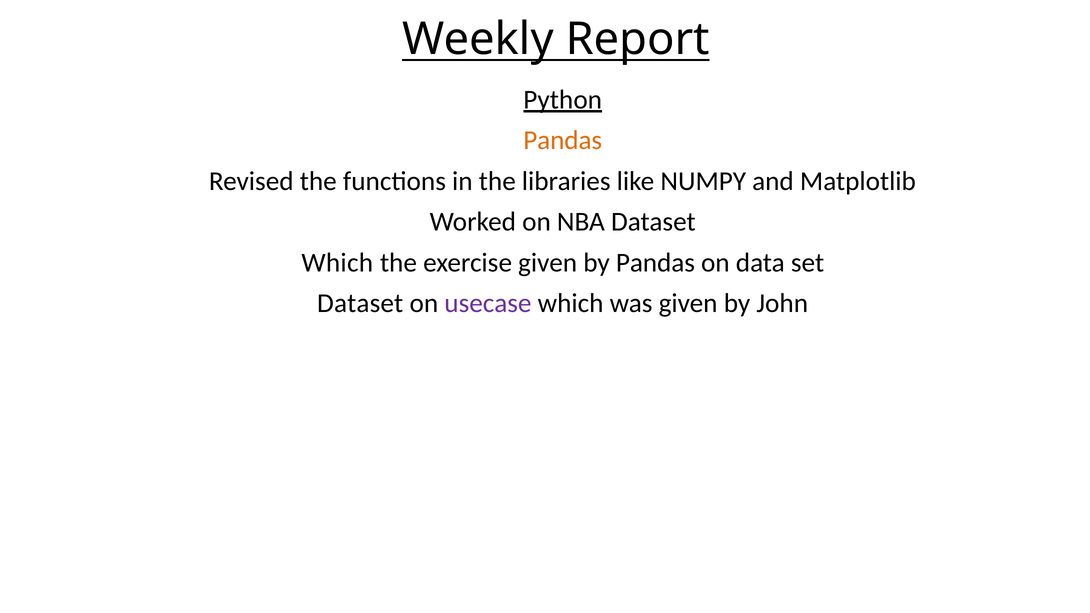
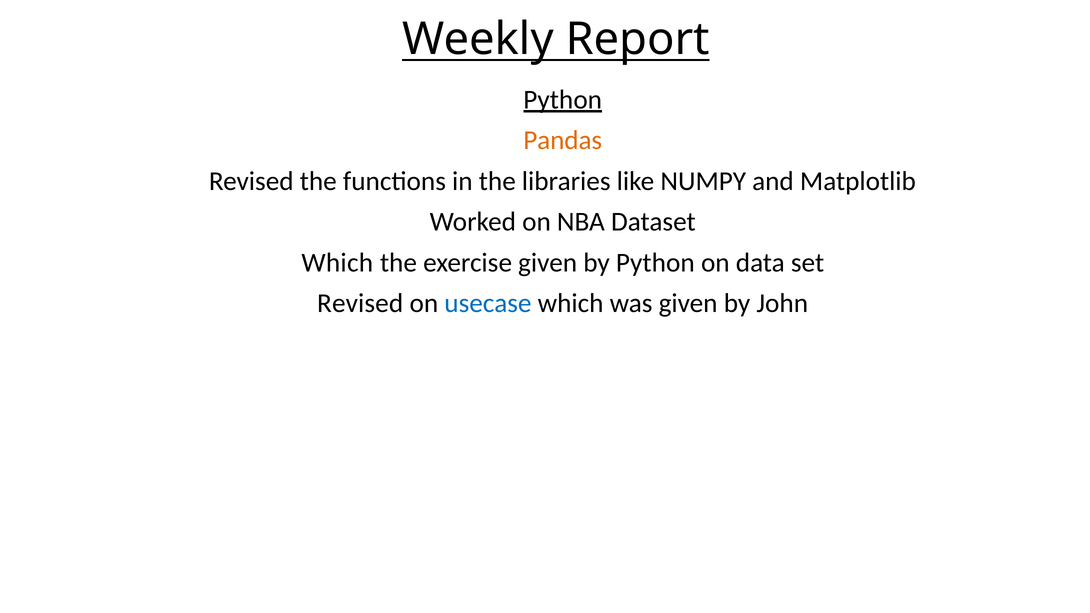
by Pandas: Pandas -> Python
Dataset at (360, 304): Dataset -> Revised
usecase colour: purple -> blue
